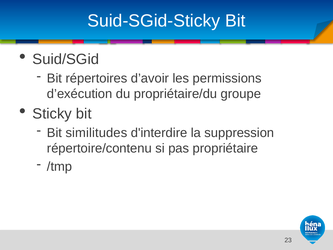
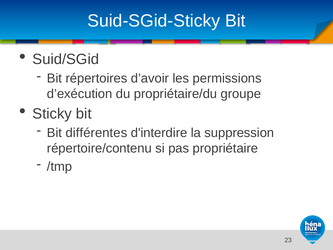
similitudes: similitudes -> différentes
